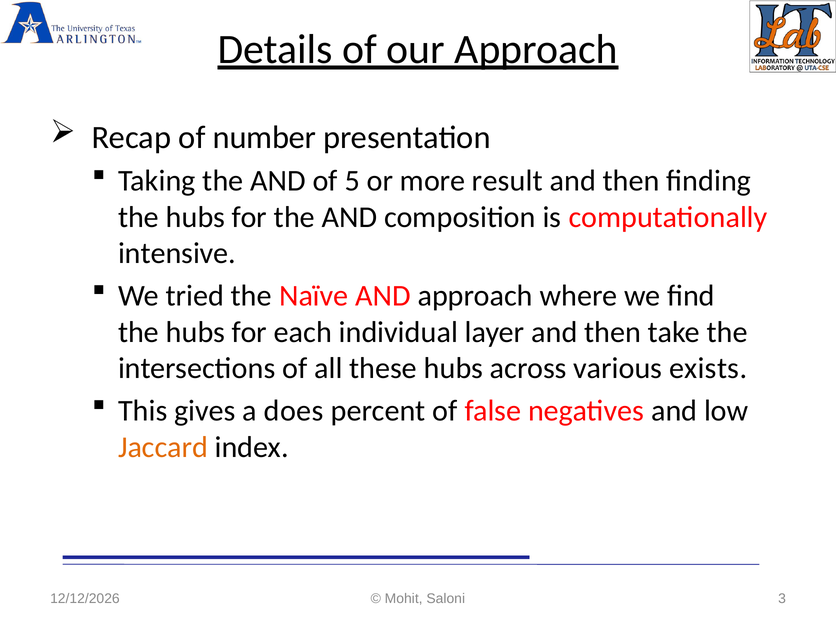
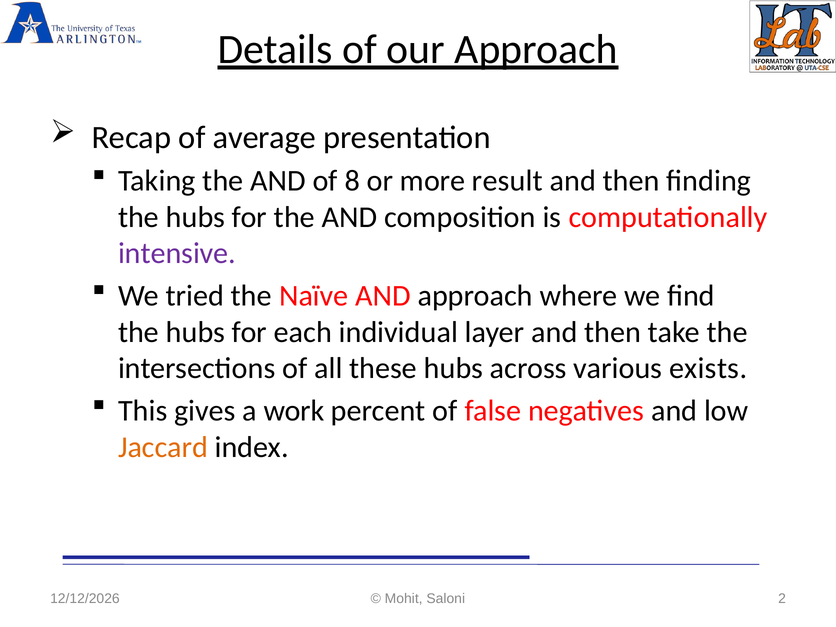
number: number -> average
5: 5 -> 8
intensive colour: black -> purple
does: does -> work
3: 3 -> 2
